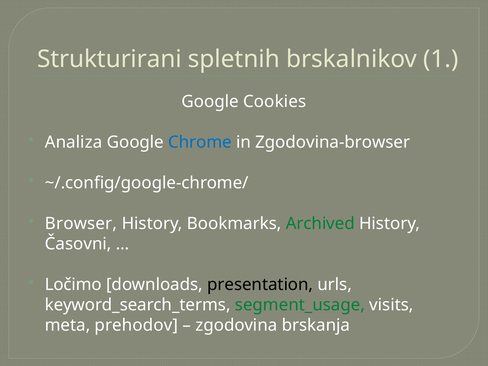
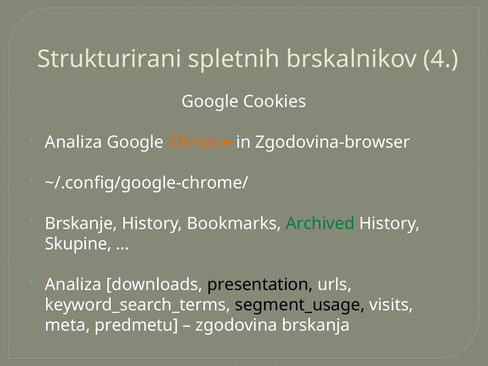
1: 1 -> 4
Chrome colour: blue -> orange
Browser: Browser -> Brskanje
Časovni: Časovni -> Skupine
Ločimo at (73, 285): Ločimo -> Analiza
segment_usage colour: green -> black
prehodov: prehodov -> predmetu
